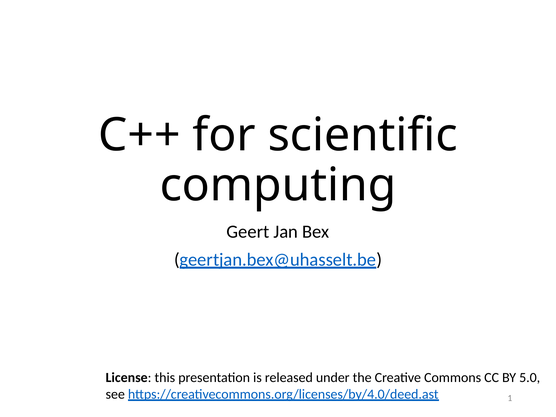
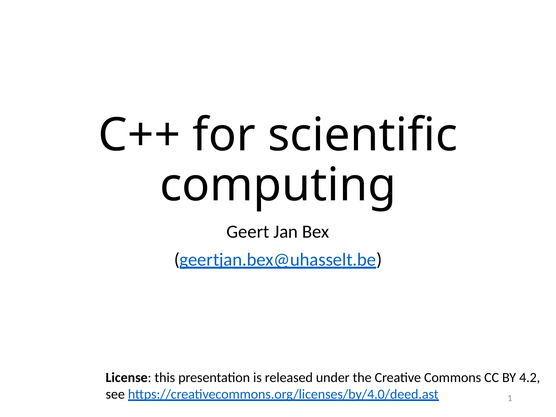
5.0: 5.0 -> 4.2
